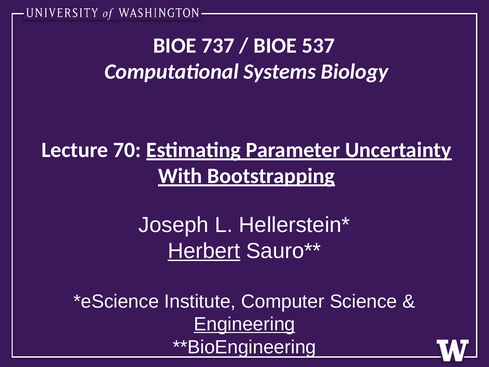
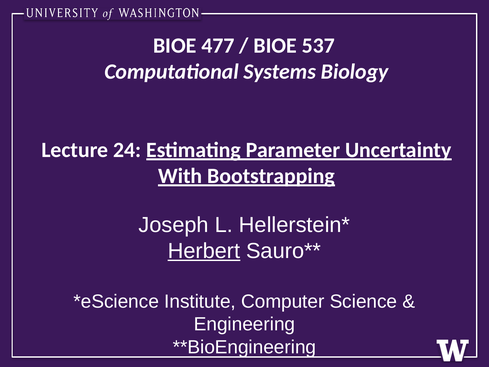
737: 737 -> 477
70: 70 -> 24
Engineering underline: present -> none
